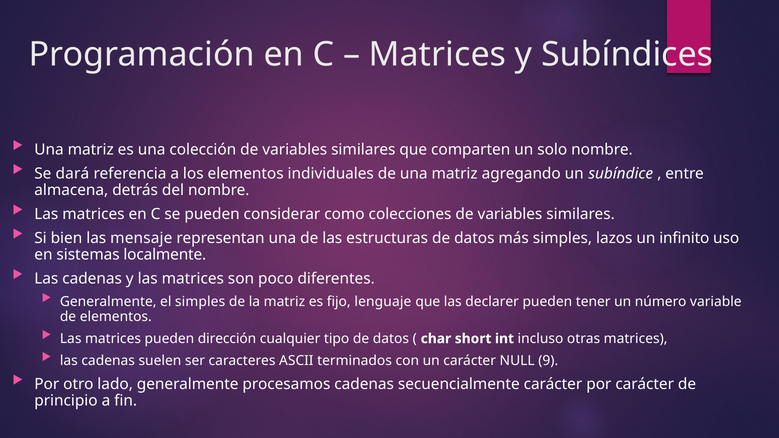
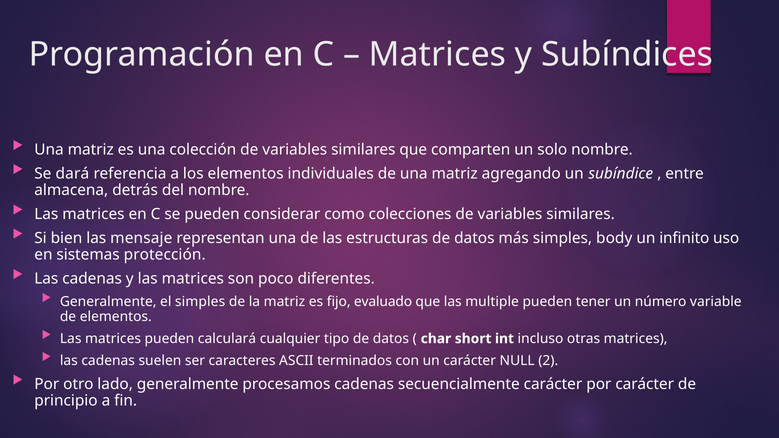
lazos: lazos -> body
localmente: localmente -> protección
lenguaje: lenguaje -> evaluado
declarer: declarer -> multiple
dirección: dirección -> calculará
9: 9 -> 2
